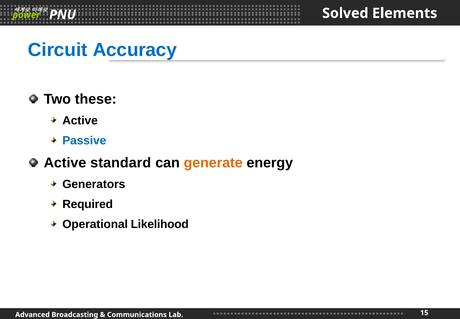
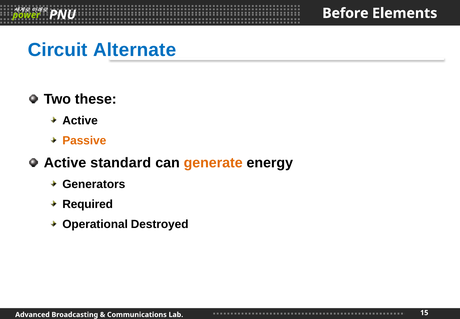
Solved: Solved -> Before
Accuracy: Accuracy -> Alternate
Passive colour: blue -> orange
Likelihood: Likelihood -> Destroyed
